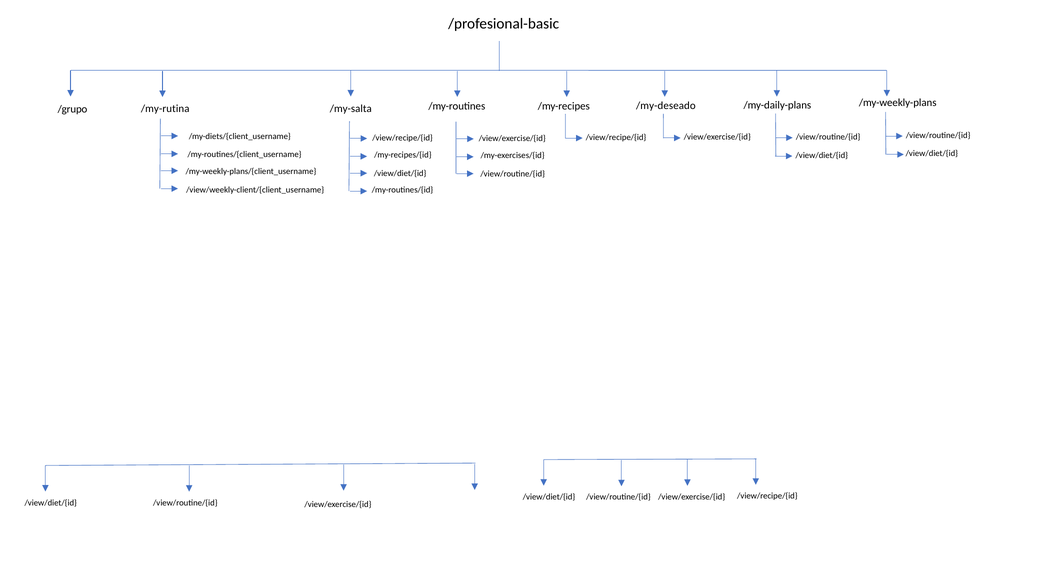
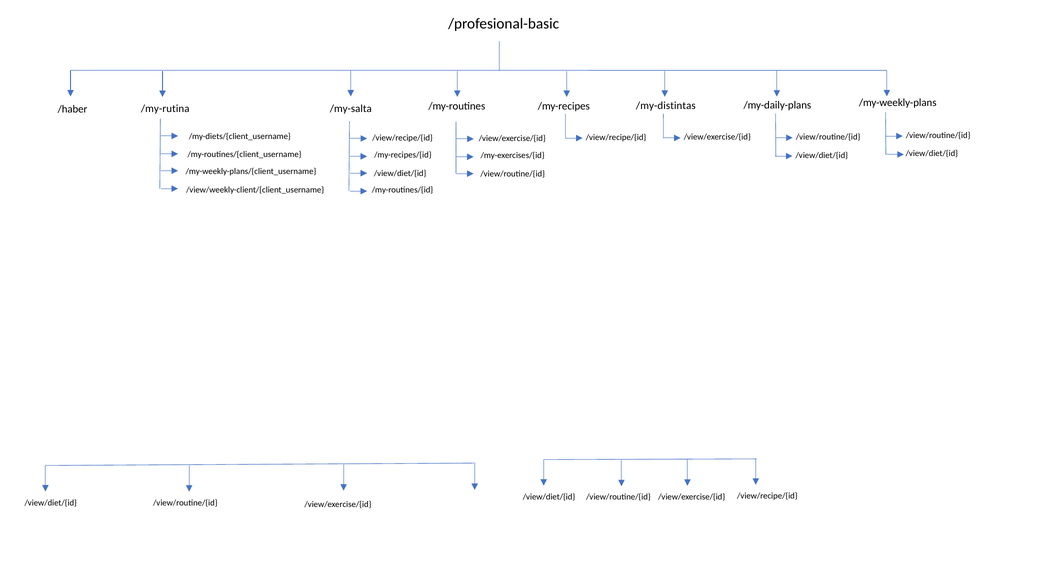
/my-deseado: /my-deseado -> /my-distintas
/grupo: /grupo -> /haber
